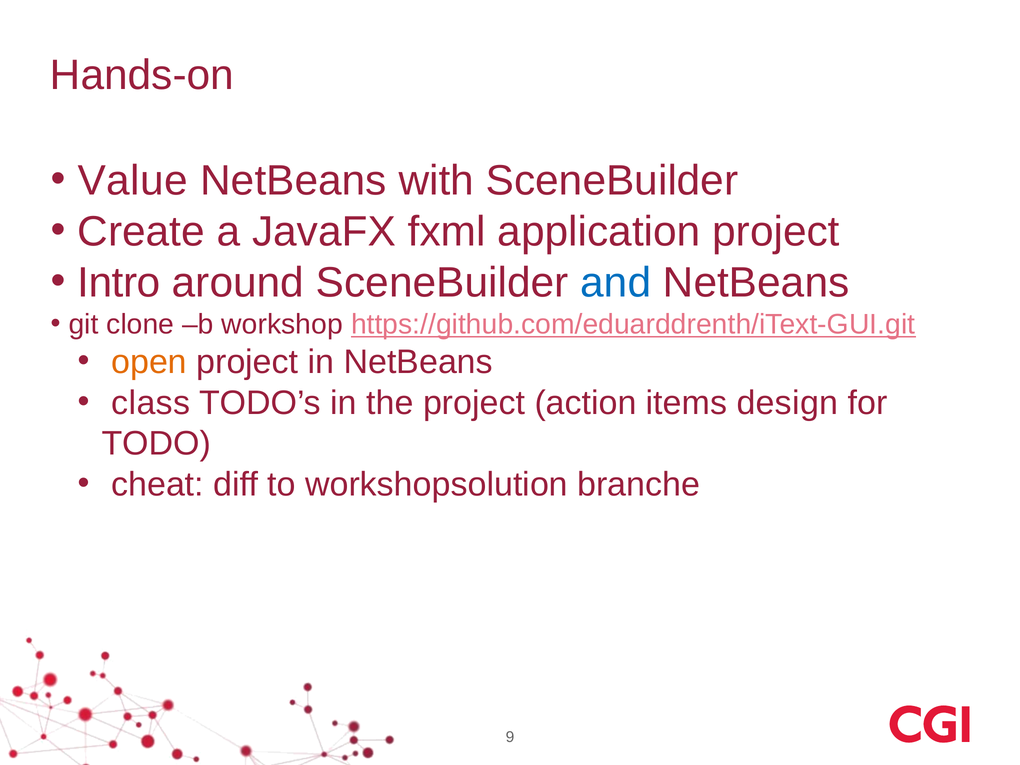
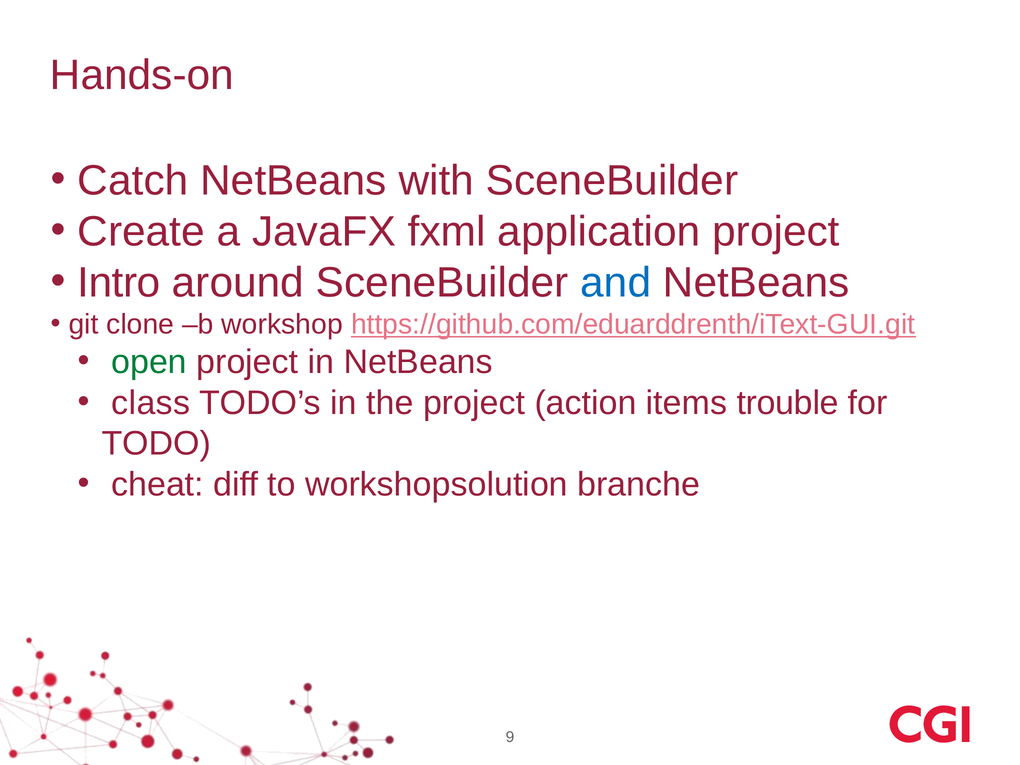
Value: Value -> Catch
open colour: orange -> green
design: design -> trouble
